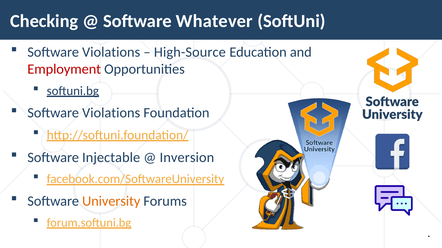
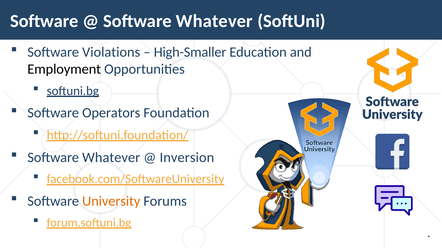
Checking at (44, 21): Checking -> Software
High-Source: High-Source -> High-Smaller
Employment colour: red -> black
Violations at (111, 113): Violations -> Operators
Injectable at (111, 158): Injectable -> Whatever
